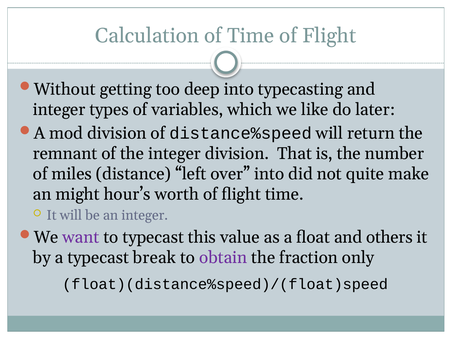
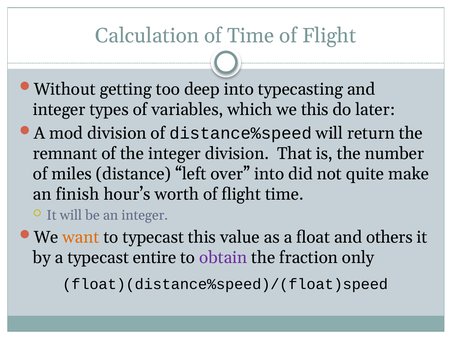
we like: like -> this
might: might -> finish
want colour: purple -> orange
break: break -> entire
